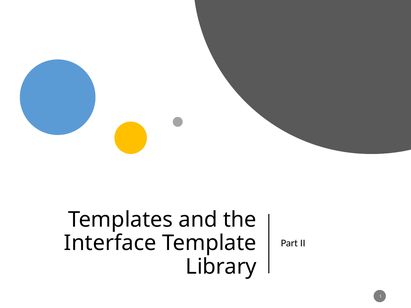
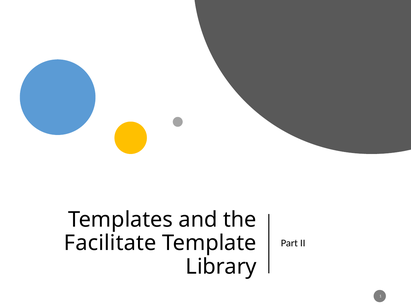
Interface: Interface -> Facilitate
